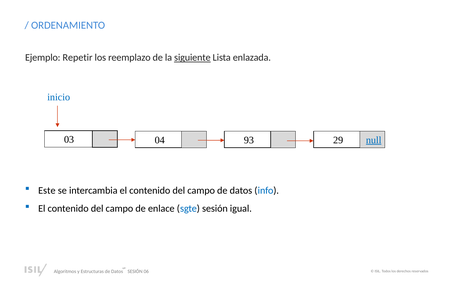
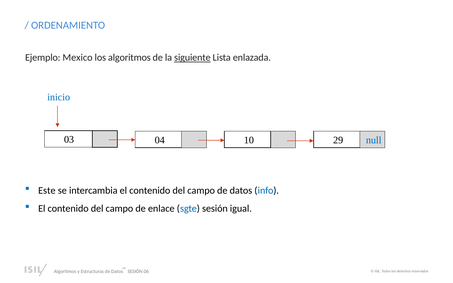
Repetir: Repetir -> Mexico
los reemplazo: reemplazo -> algoritmos
93: 93 -> 10
null underline: present -> none
